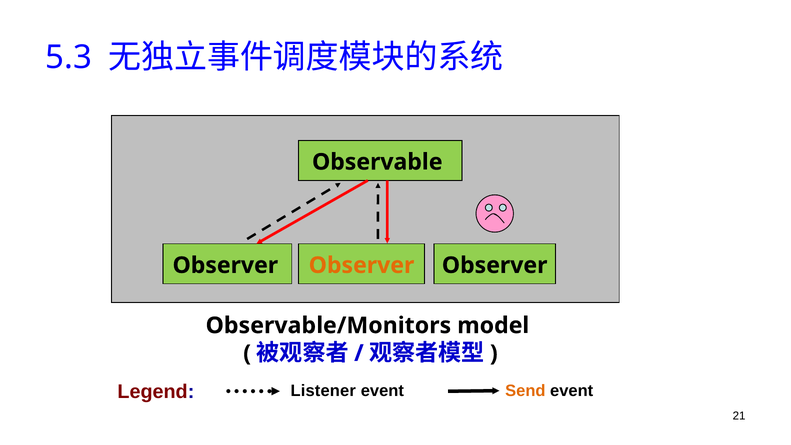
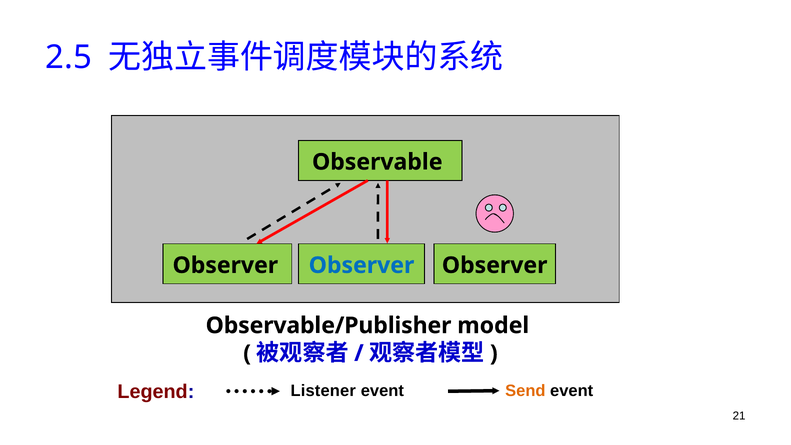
5.3: 5.3 -> 2.5
Observer at (362, 265) colour: orange -> blue
Observable/Monitors: Observable/Monitors -> Observable/Publisher
